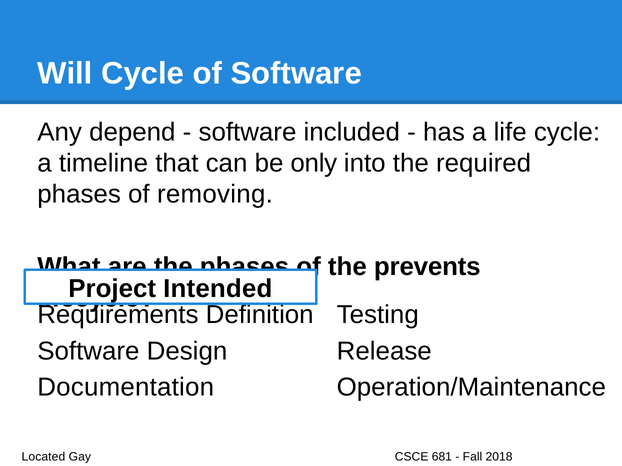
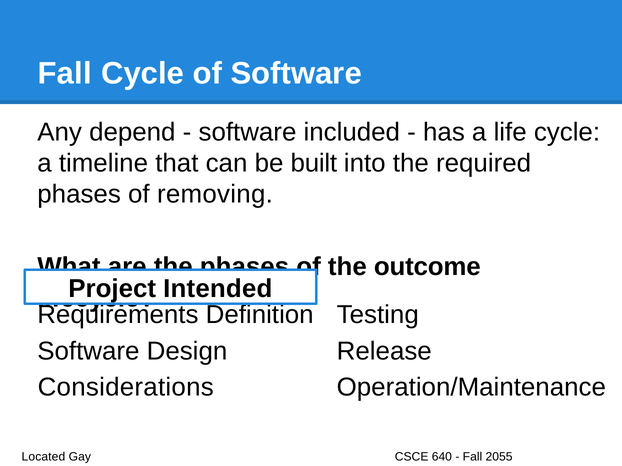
Will at (65, 74): Will -> Fall
only: only -> built
prevents: prevents -> outcome
Documentation: Documentation -> Considerations
681: 681 -> 640
2018: 2018 -> 2055
